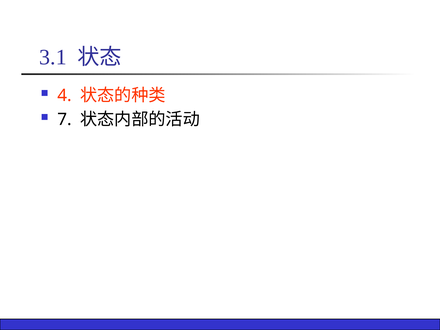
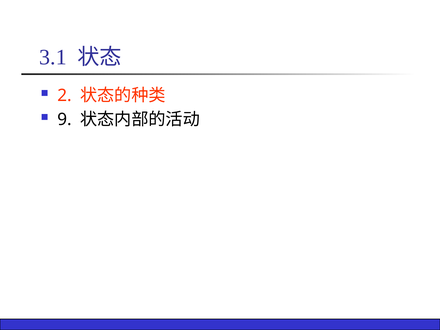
4: 4 -> 2
7: 7 -> 9
